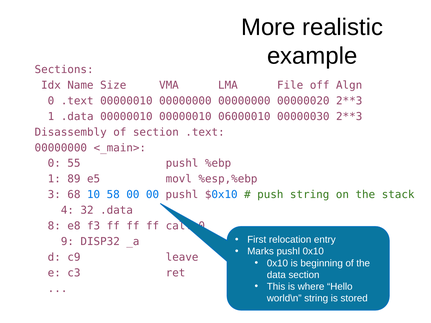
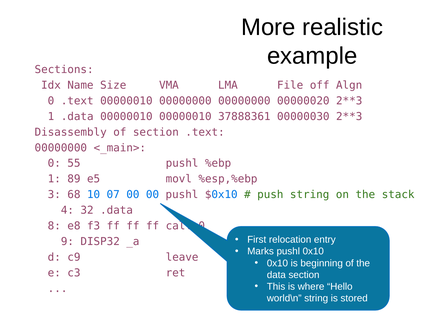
06000010: 06000010 -> 37888361
58: 58 -> 07
